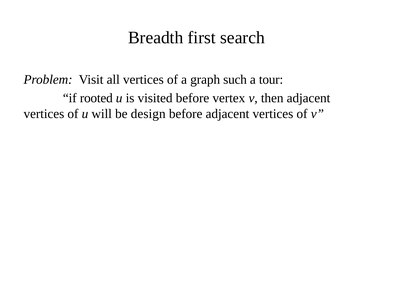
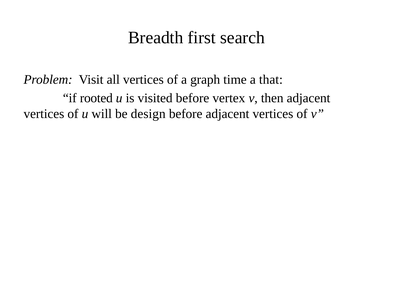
such: such -> time
tour: tour -> that
